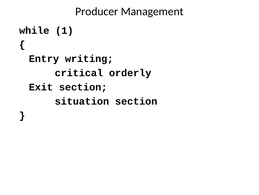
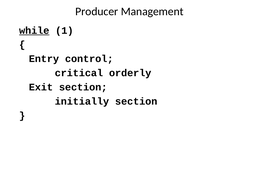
while underline: none -> present
writing: writing -> control
situation: situation -> initially
